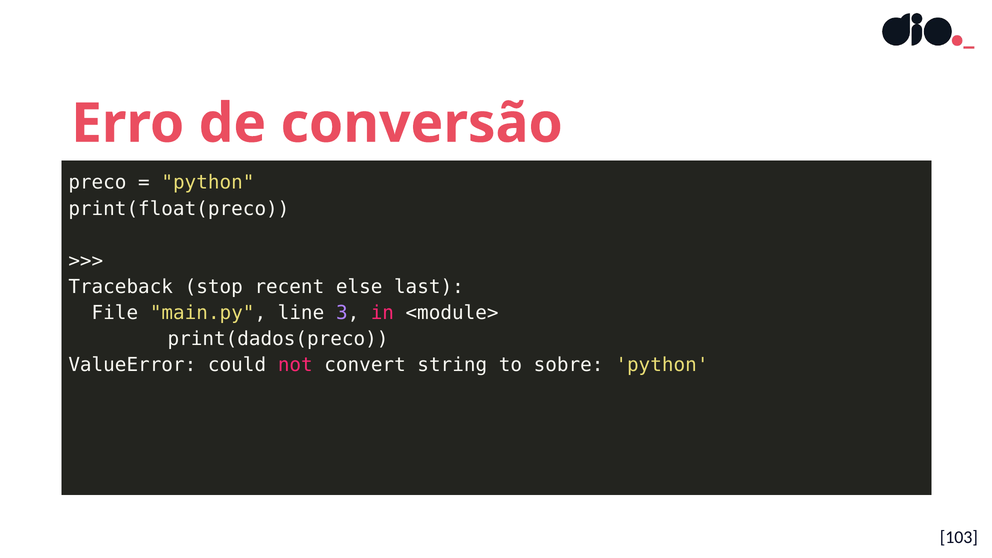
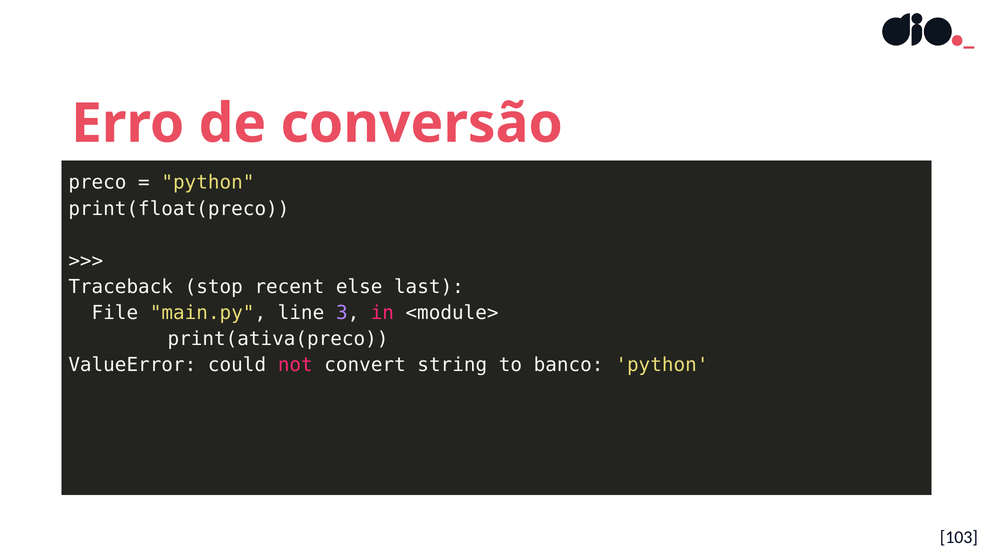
print(dados(preco: print(dados(preco -> print(ativa(preco
sobre: sobre -> banco
